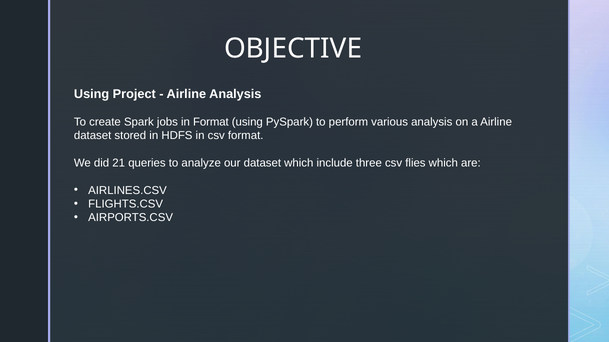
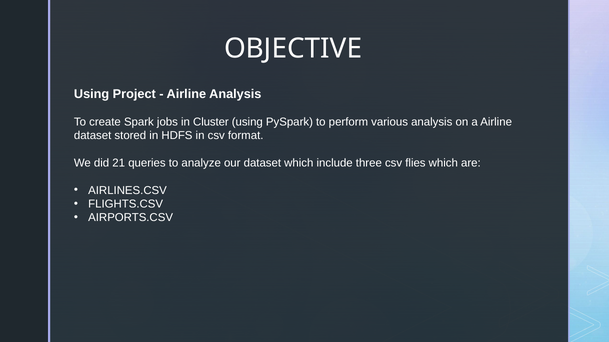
in Format: Format -> Cluster
